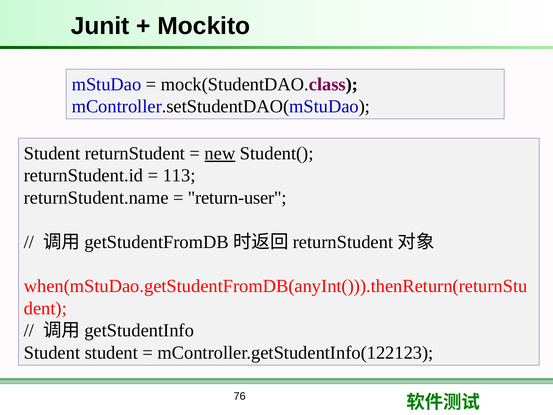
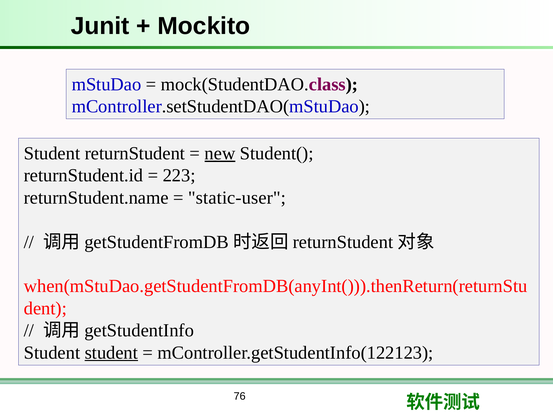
113: 113 -> 223
return-user: return-user -> static-user
student at (111, 352) underline: none -> present
